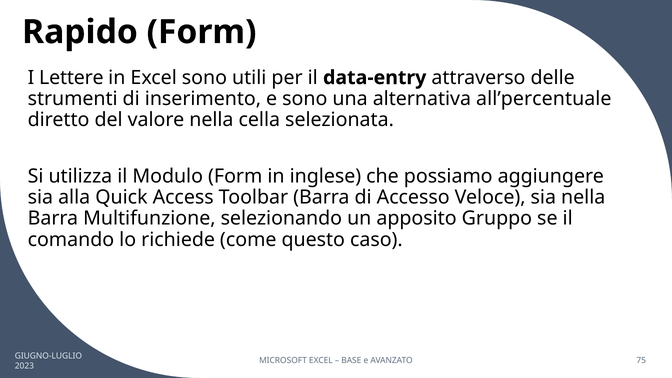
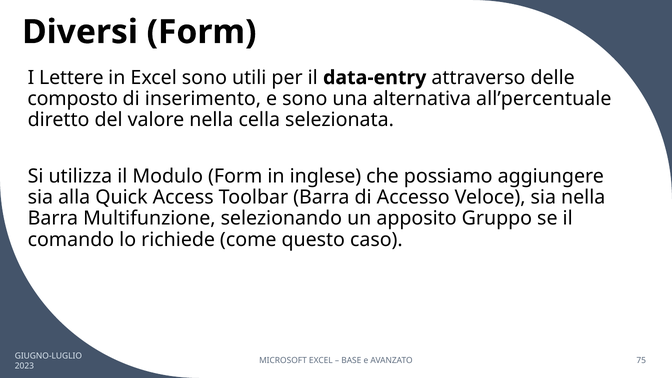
Rapido: Rapido -> Diversi
strumenti: strumenti -> composto
